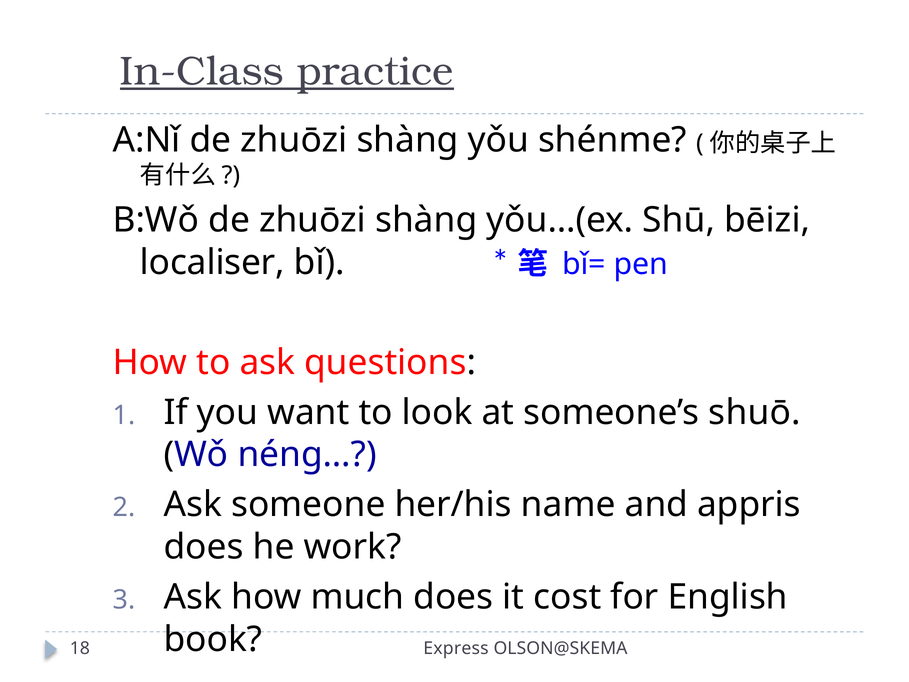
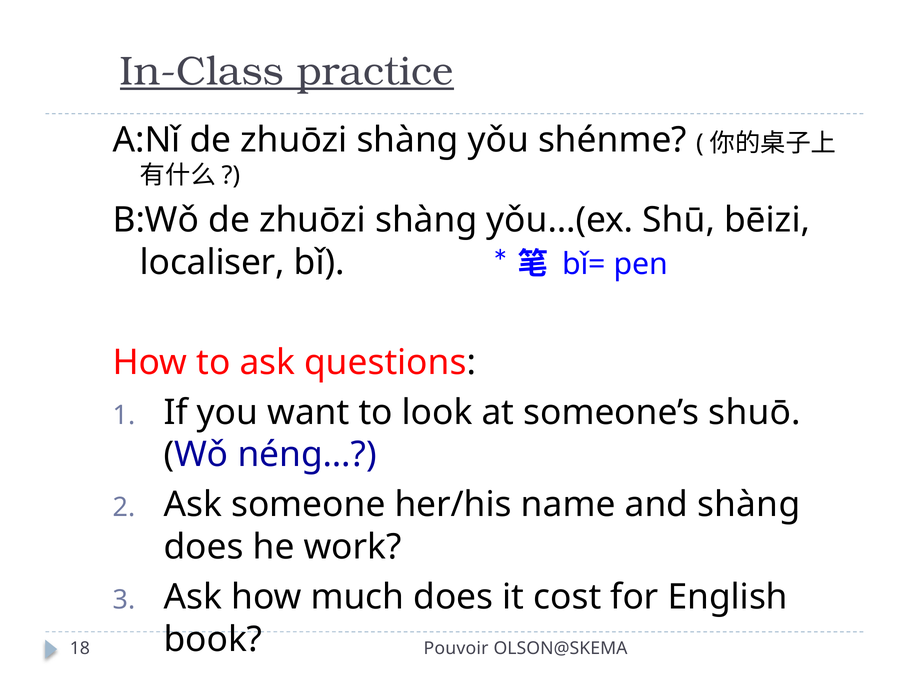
and appris: appris -> shàng
Express: Express -> Pouvoir
